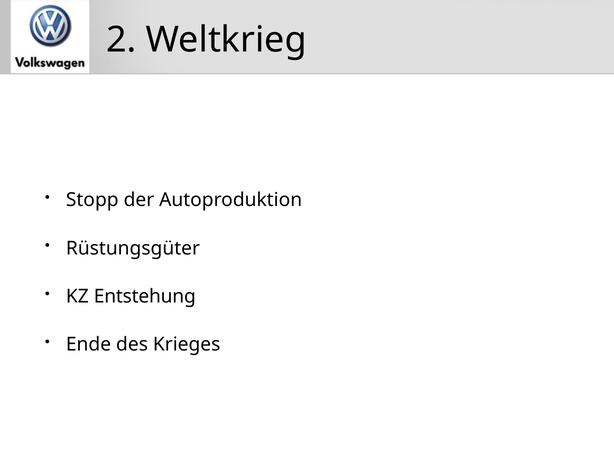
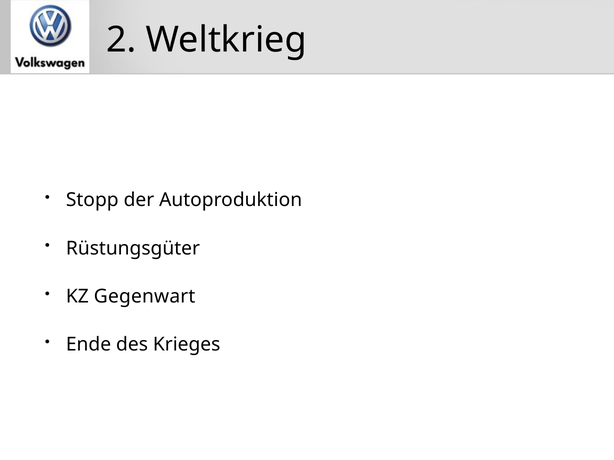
Entstehung: Entstehung -> Gegenwart
